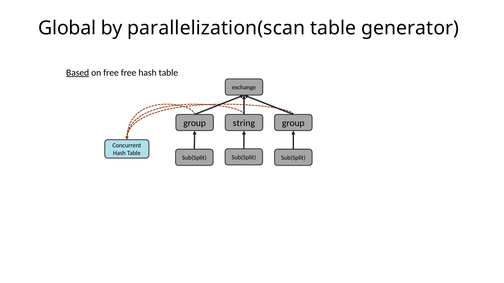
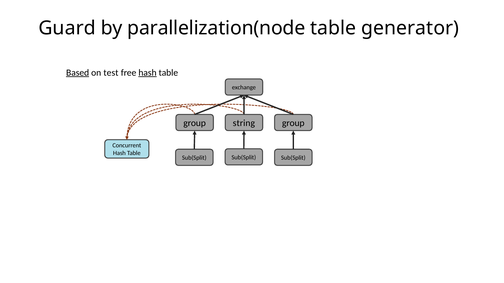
Global: Global -> Guard
parallelization(scan: parallelization(scan -> parallelization(node
on free: free -> test
hash at (147, 73) underline: none -> present
